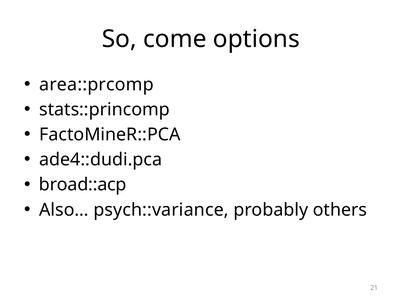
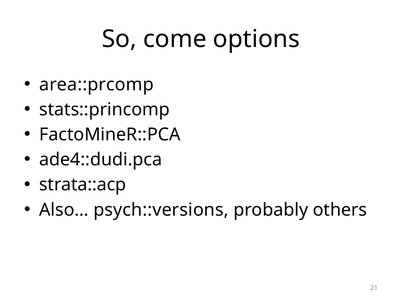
broad::acp: broad::acp -> strata::acp
psych::variance: psych::variance -> psych::versions
